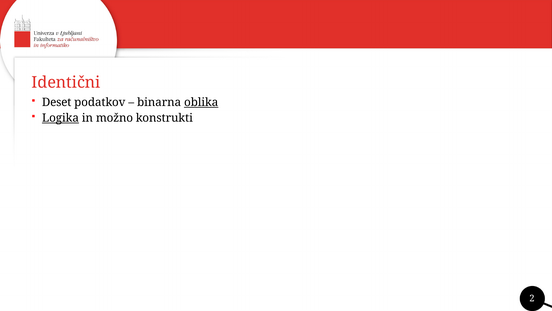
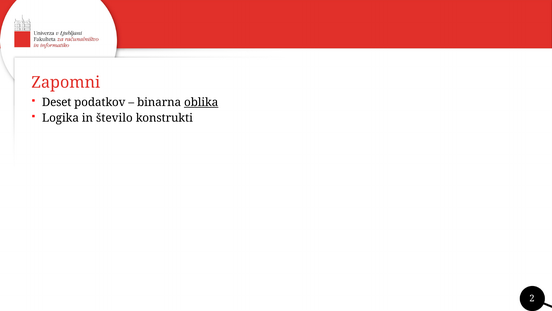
Identični: Identični -> Zapomni
Logika underline: present -> none
možno: možno -> število
